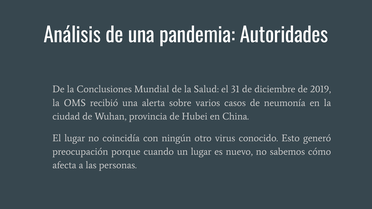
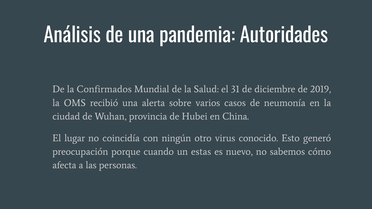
Conclusiones: Conclusiones -> Confirmados
un lugar: lugar -> estas
